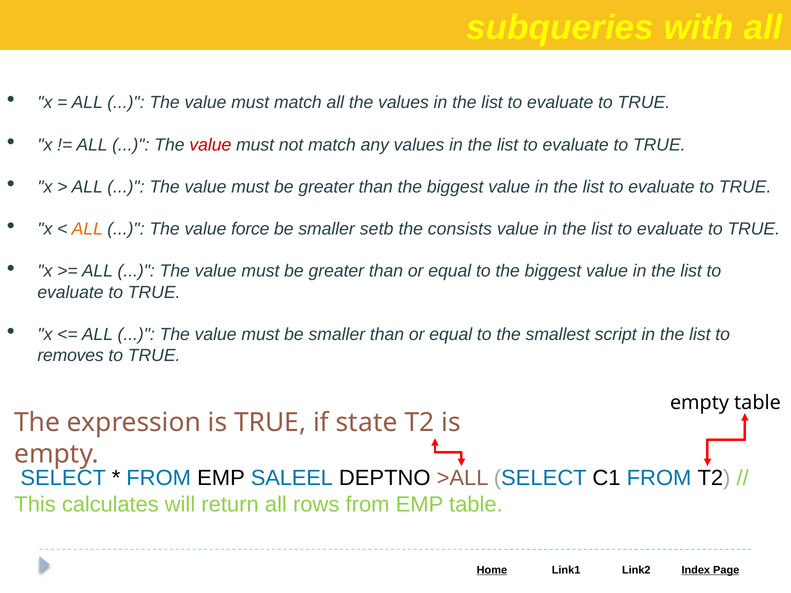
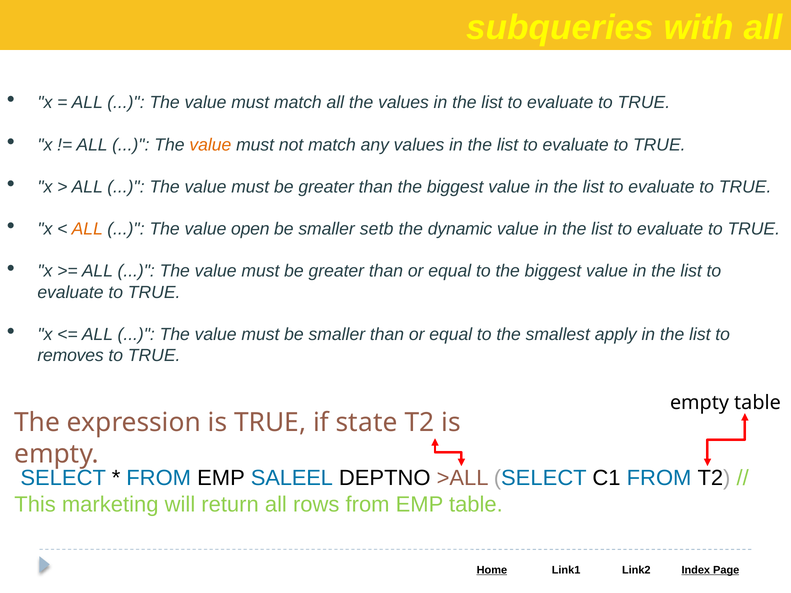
value at (210, 145) colour: red -> orange
force: force -> open
consists: consists -> dynamic
script: script -> apply
calculates: calculates -> marketing
